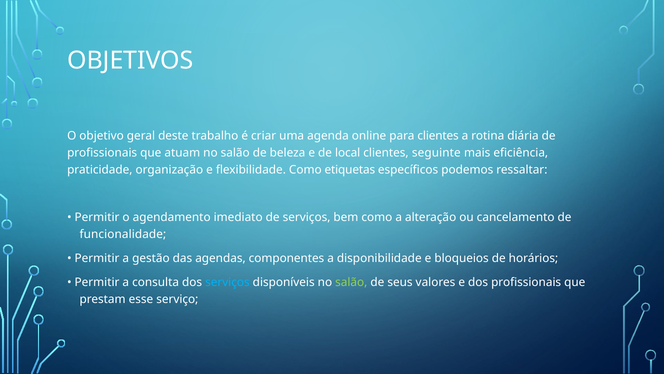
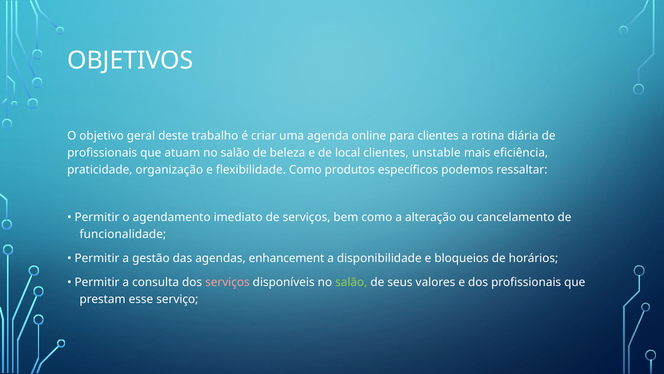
seguinte: seguinte -> unstable
etiquetas: etiquetas -> produtos
componentes: componentes -> enhancement
serviços at (227, 282) colour: light blue -> pink
